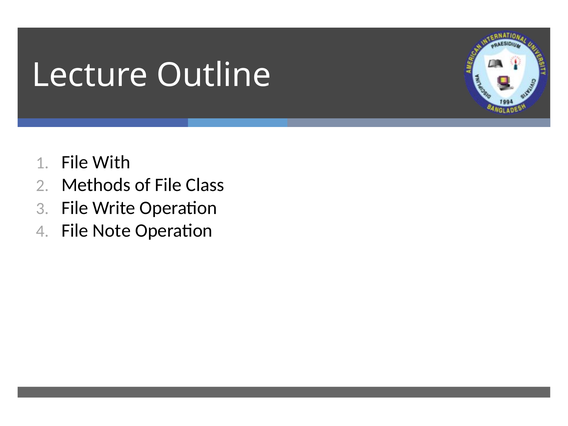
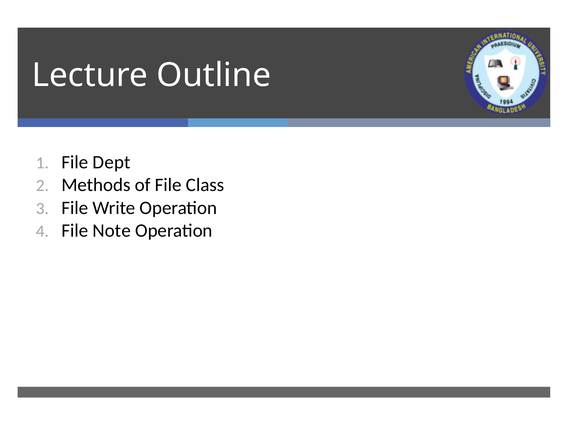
With: With -> Dept
